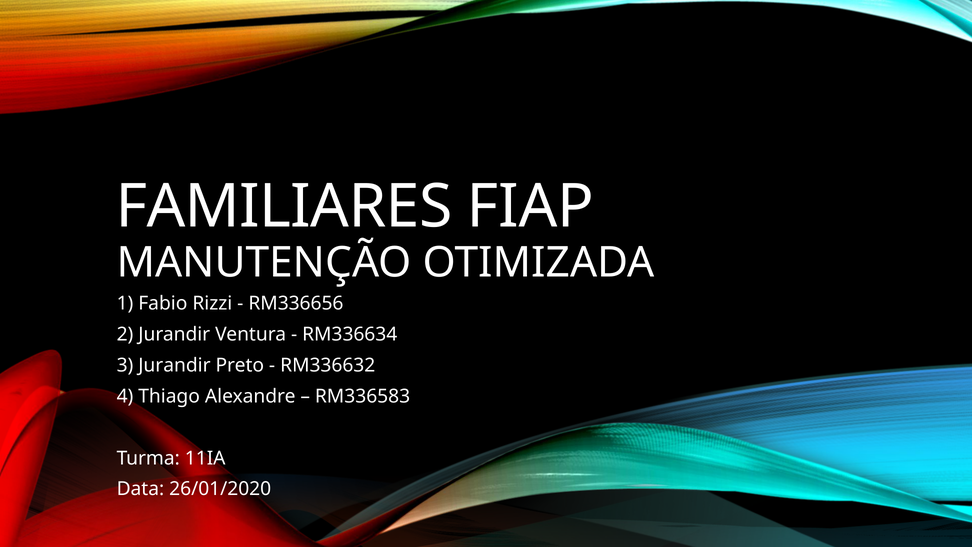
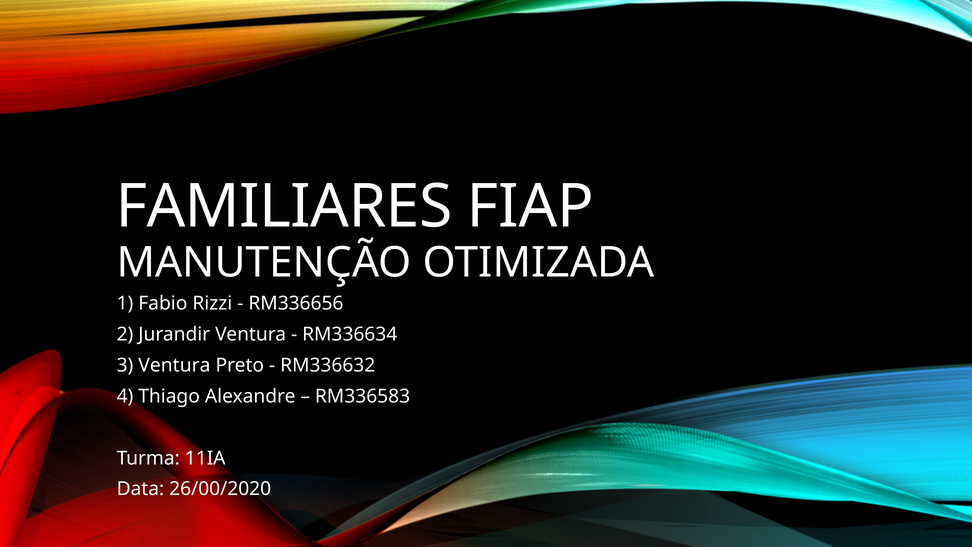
3 Jurandir: Jurandir -> Ventura
26/01/2020: 26/01/2020 -> 26/00/2020
